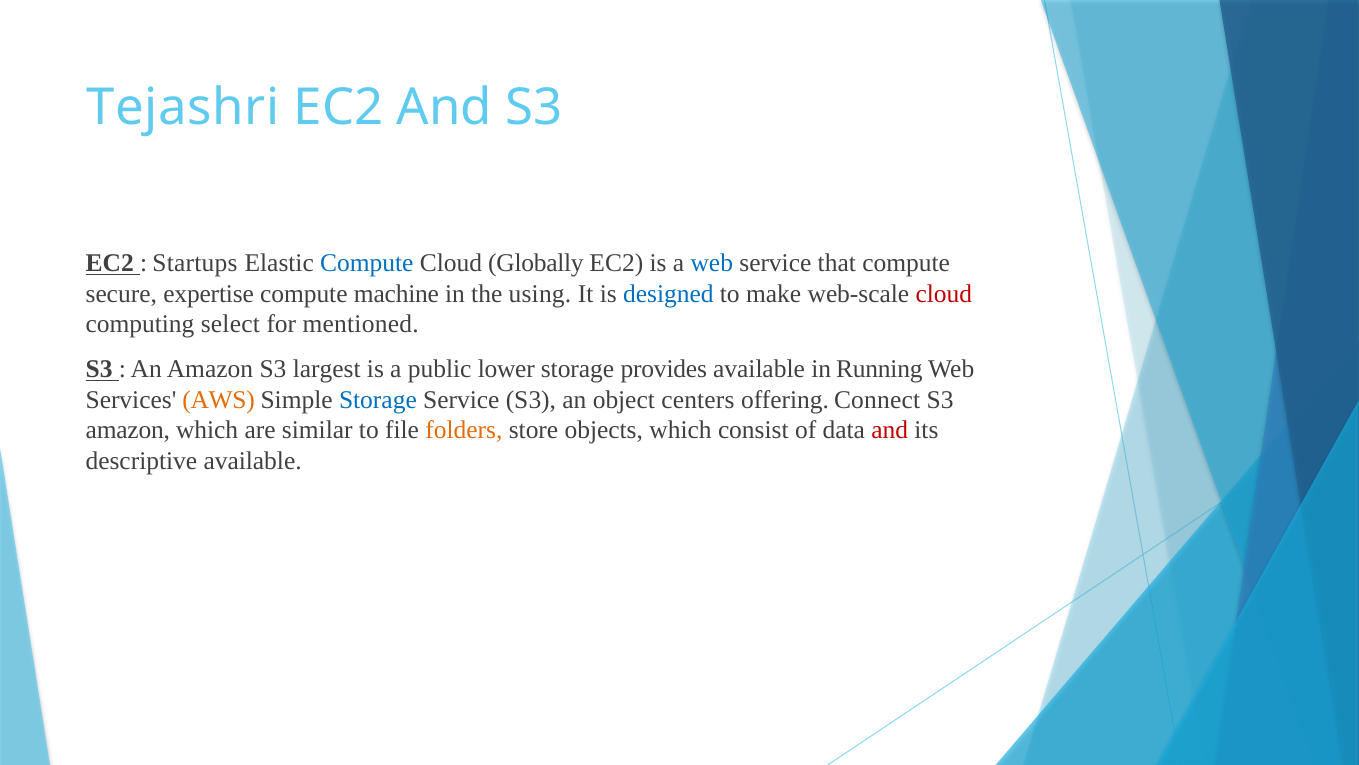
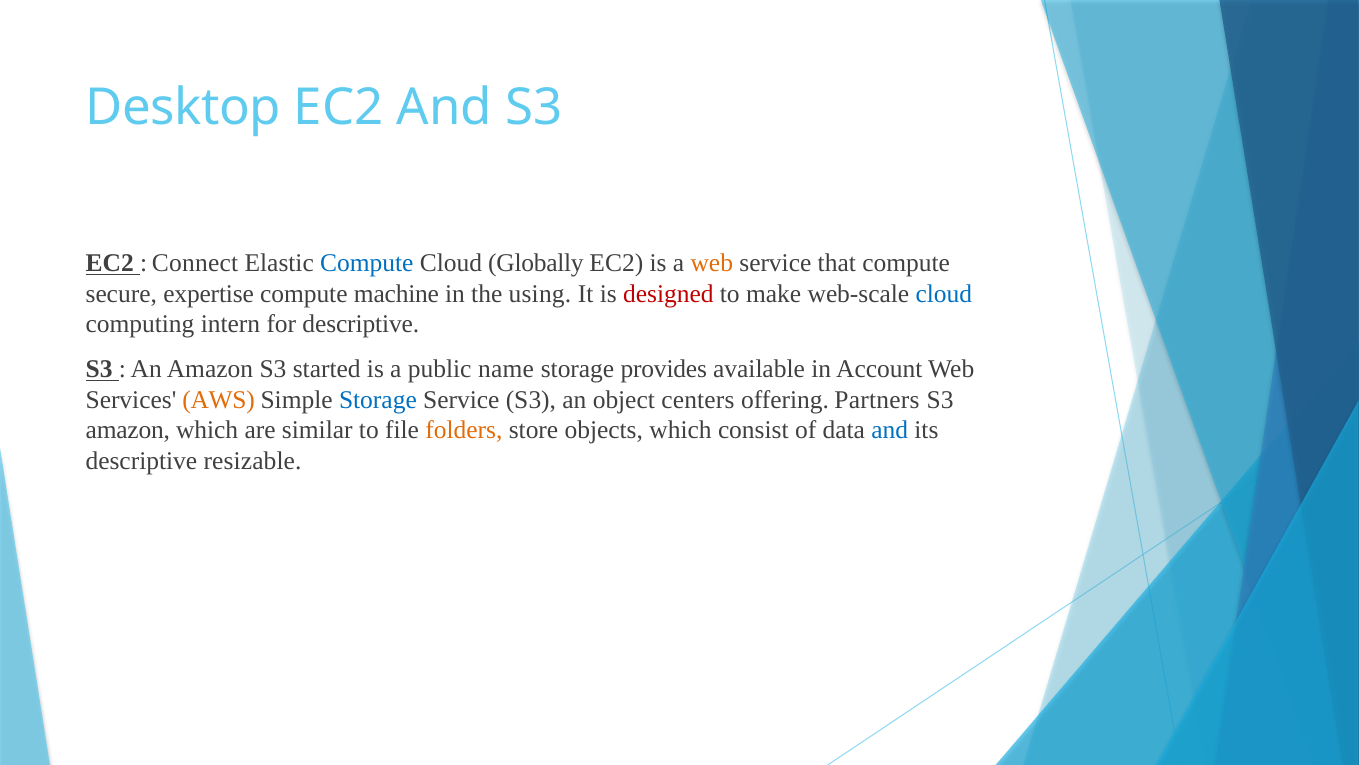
Tejashri: Tejashri -> Desktop
Startups: Startups -> Connect
web at (712, 263) colour: blue -> orange
designed colour: blue -> red
cloud at (944, 294) colour: red -> blue
select: select -> intern
for mentioned: mentioned -> descriptive
largest: largest -> started
lower: lower -> name
Running: Running -> Account
Connect: Connect -> Partners
and at (890, 430) colour: red -> blue
descriptive available: available -> resizable
